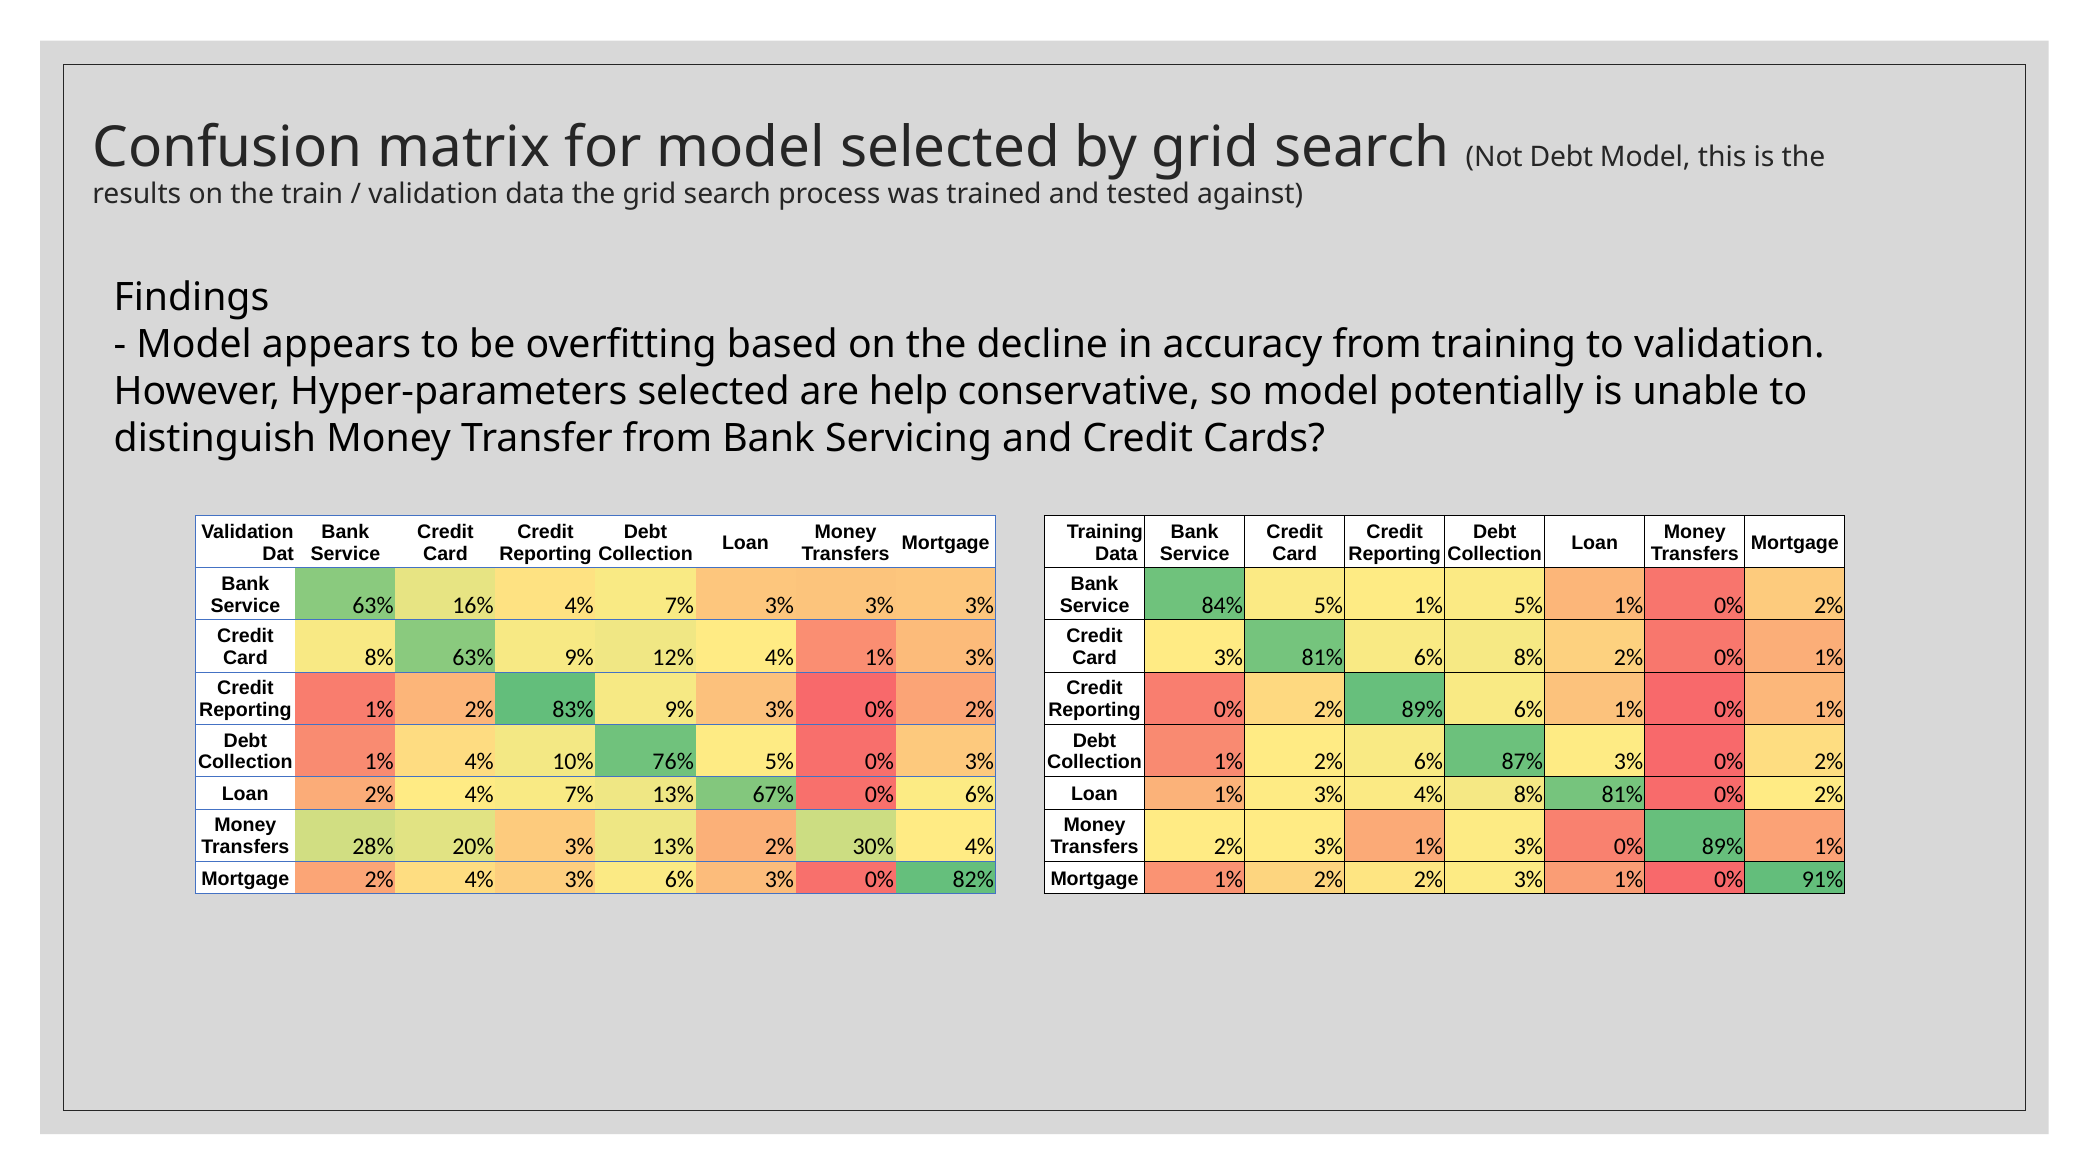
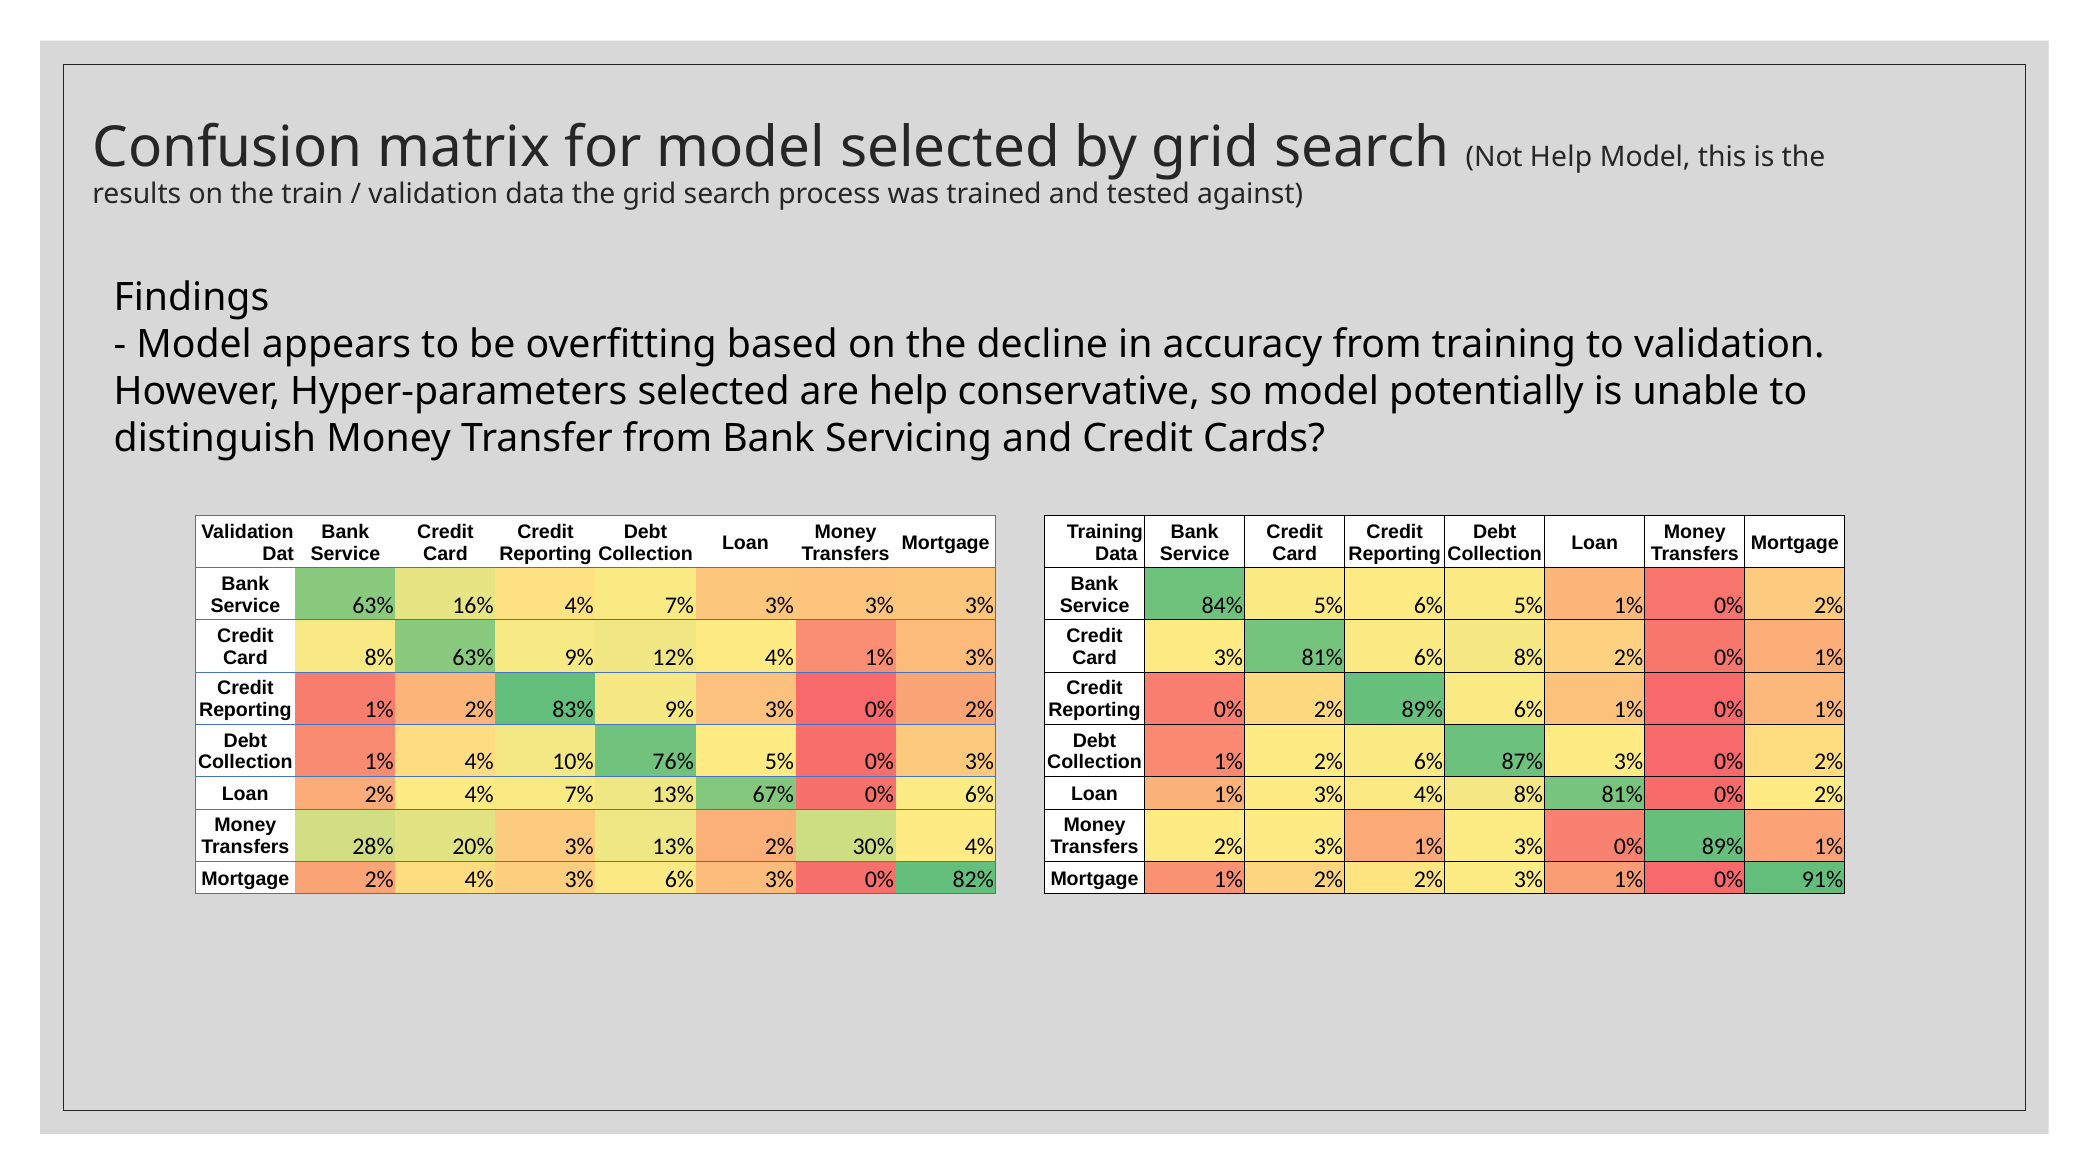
Not Debt: Debt -> Help
84% 5% 1%: 1% -> 6%
